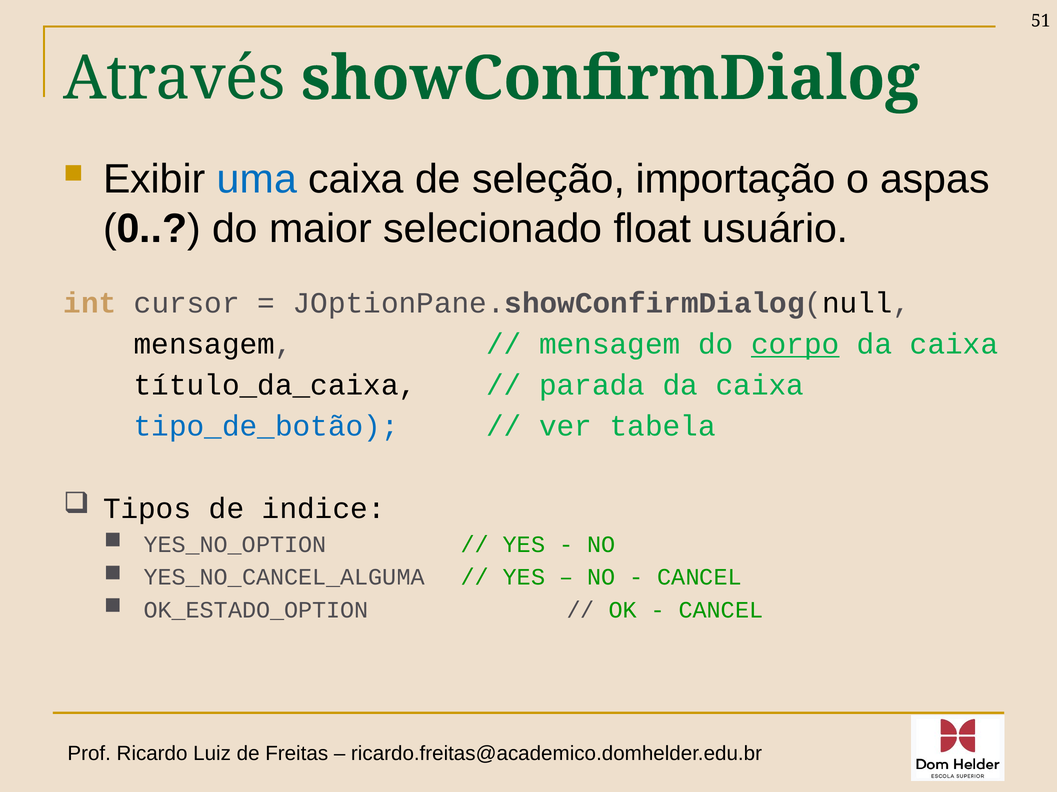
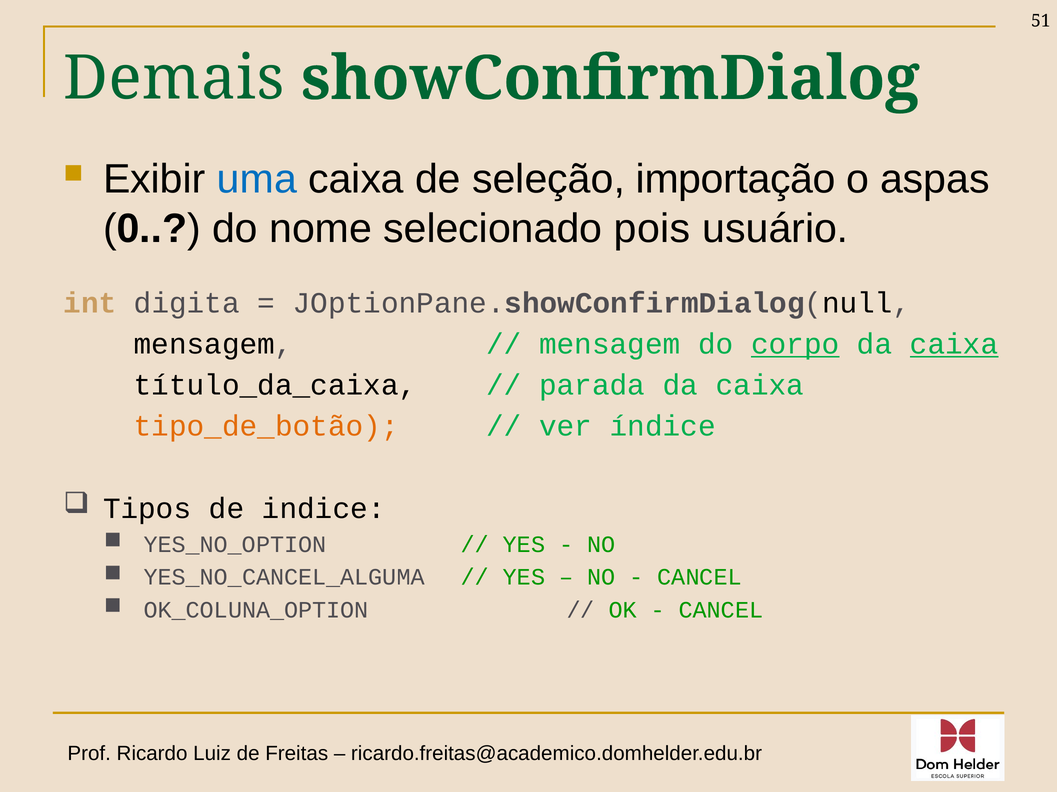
Através: Através -> Demais
maior: maior -> nome
float: float -> pois
cursor: cursor -> digita
caixa at (954, 344) underline: none -> present
tipo_de_botão colour: blue -> orange
tabela: tabela -> índice
OK_ESTADO_OPTION: OK_ESTADO_OPTION -> OK_COLUNA_OPTION
